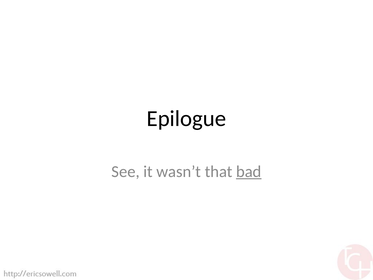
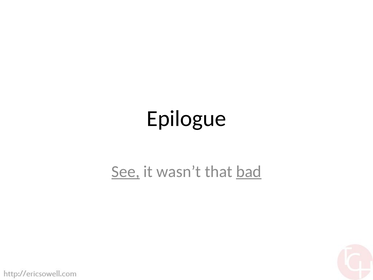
See underline: none -> present
